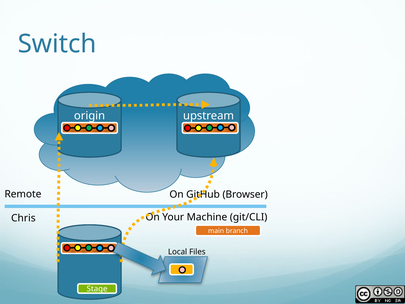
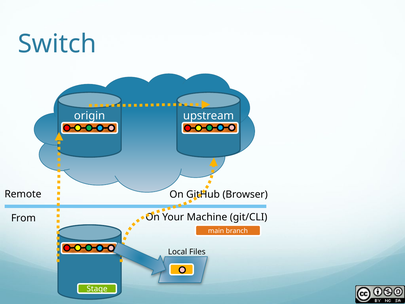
Chris: Chris -> From
